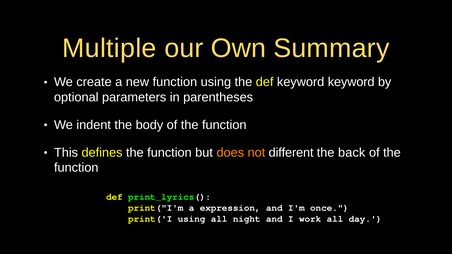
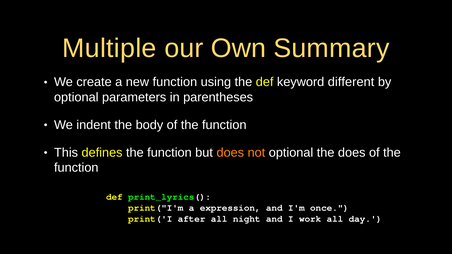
keyword keyword: keyword -> different
not different: different -> optional
the back: back -> does
print('I using: using -> after
